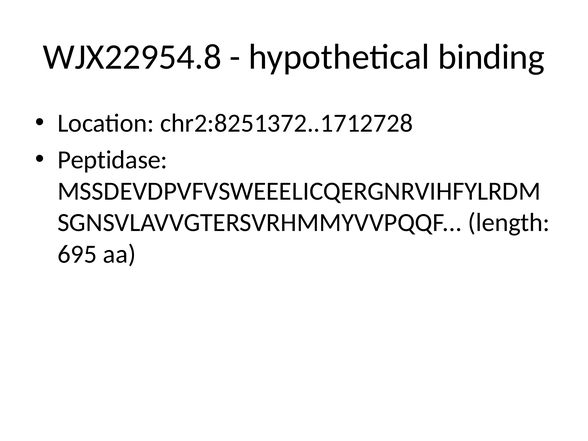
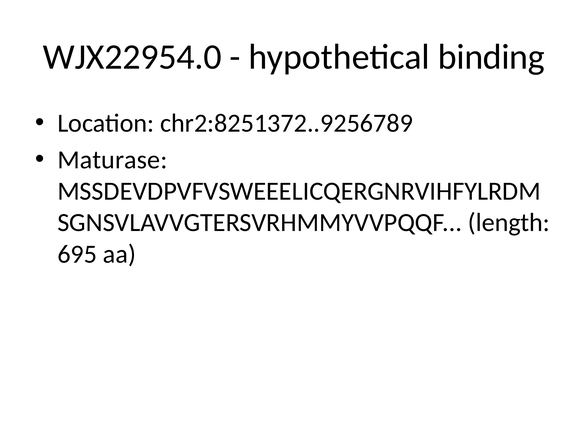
WJX22954.8: WJX22954.8 -> WJX22954.0
chr2:8251372..1712728: chr2:8251372..1712728 -> chr2:8251372..9256789
Peptidase: Peptidase -> Maturase
